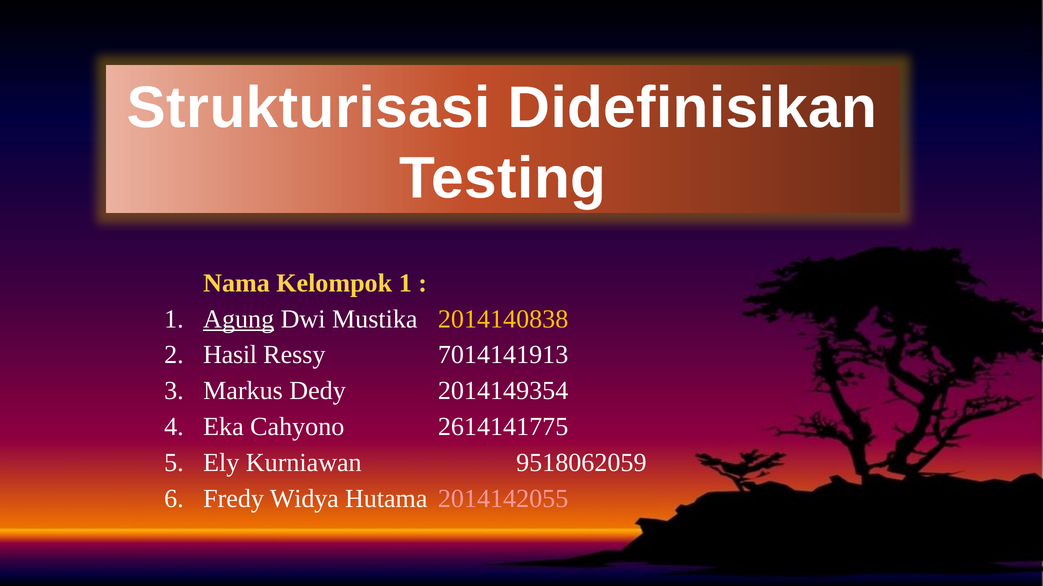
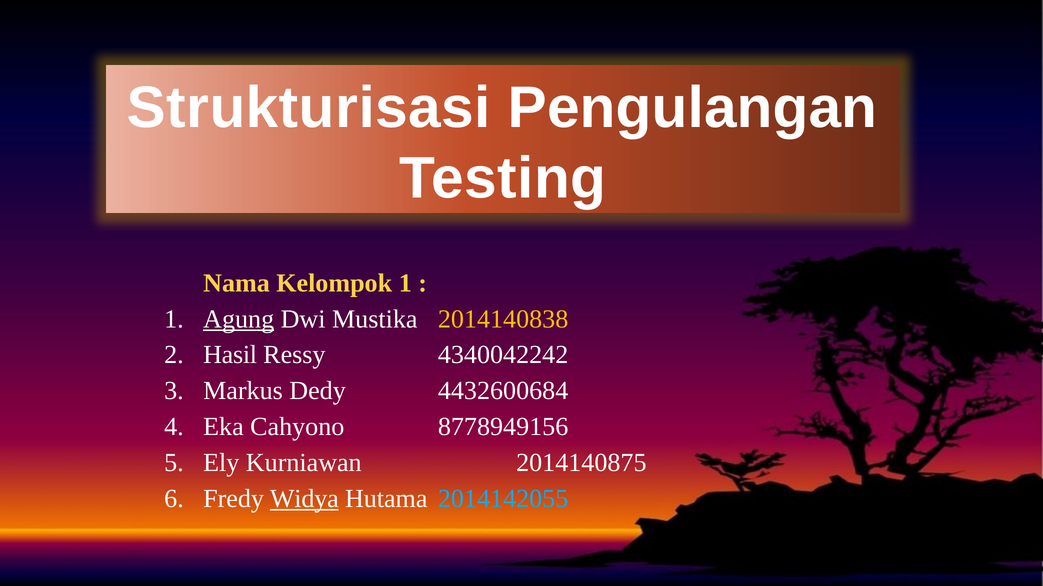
Didefinisikan: Didefinisikan -> Pengulangan
7014141913: 7014141913 -> 4340042242
2014149354: 2014149354 -> 4432600684
2614141775: 2614141775 -> 8778949156
9518062059: 9518062059 -> 2014140875
Widya underline: none -> present
2014142055 colour: pink -> light blue
